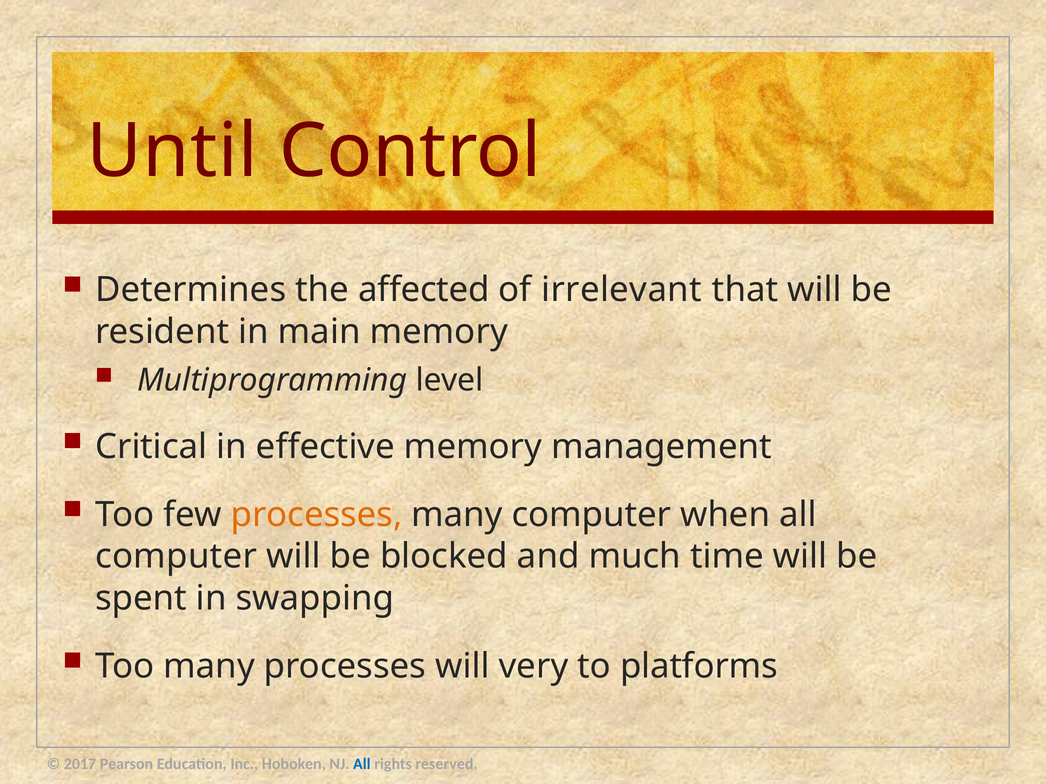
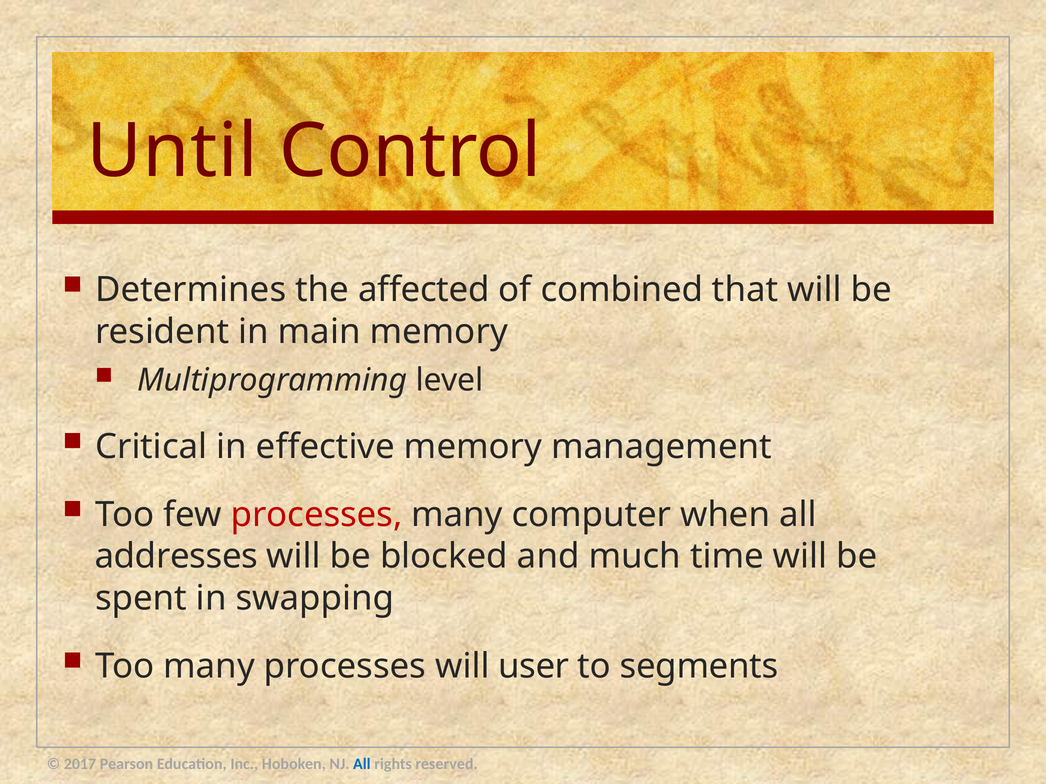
irrelevant: irrelevant -> combined
processes at (317, 515) colour: orange -> red
computer at (176, 557): computer -> addresses
very: very -> user
platforms: platforms -> segments
